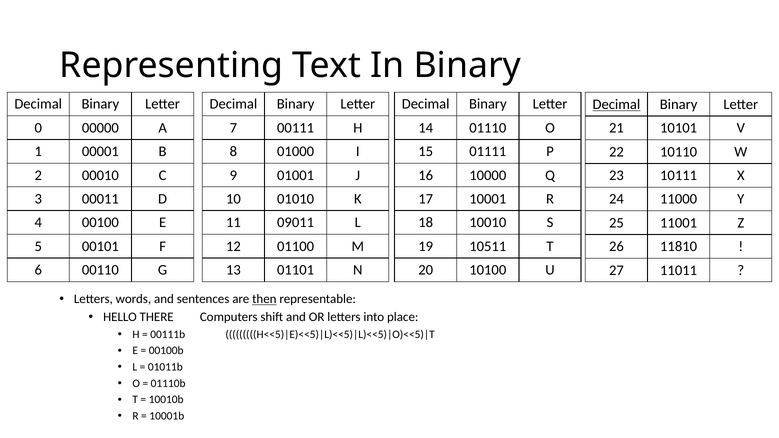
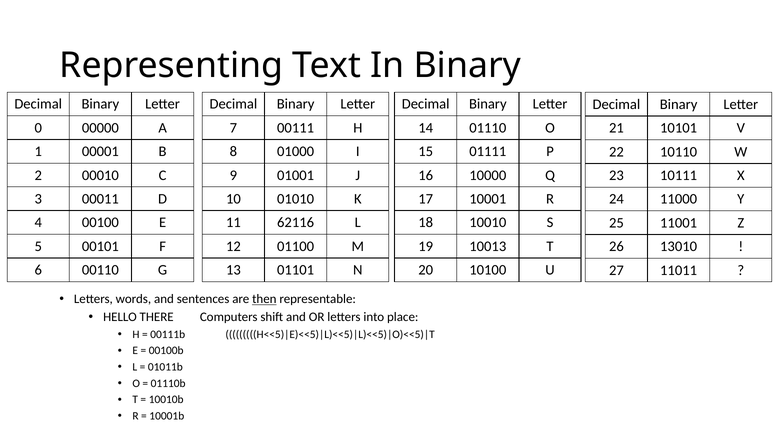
Decimal at (616, 104) underline: present -> none
09011: 09011 -> 62116
10511: 10511 -> 10013
11810: 11810 -> 13010
